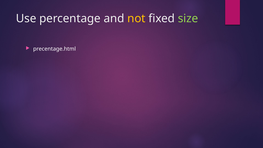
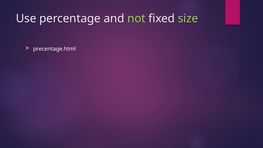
not colour: yellow -> light green
